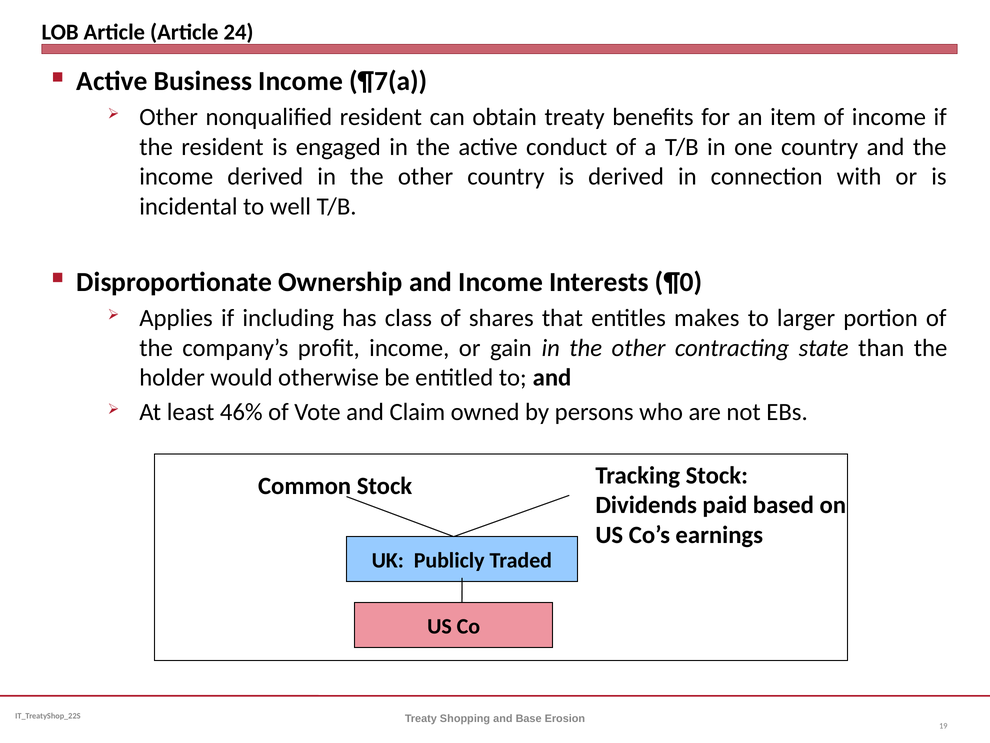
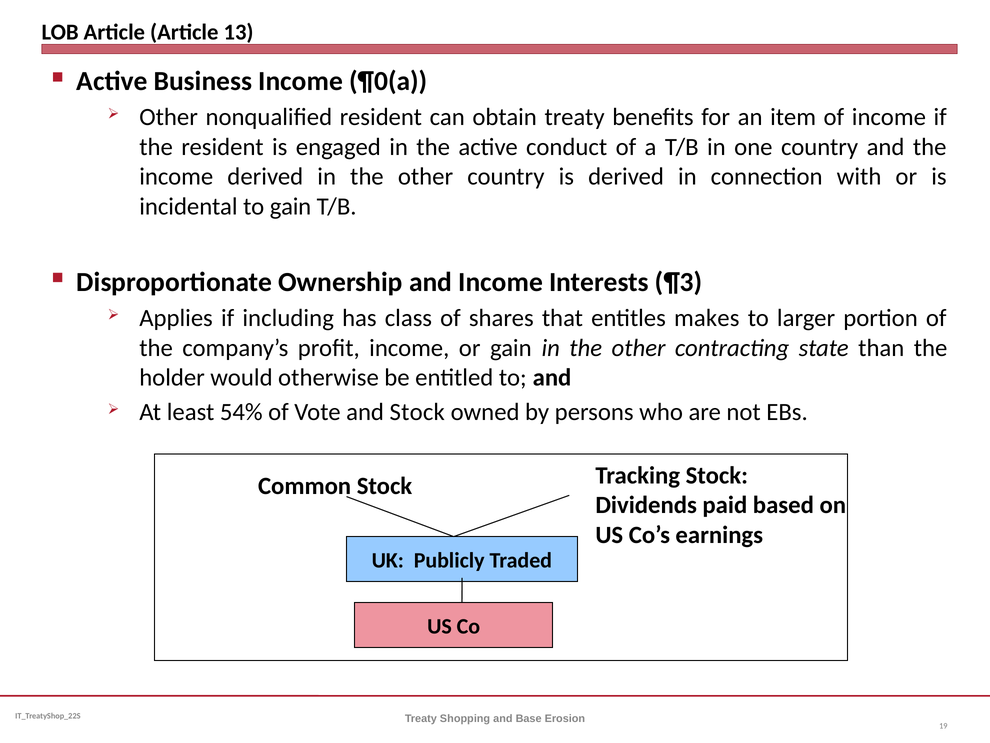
24: 24 -> 13
¶7(a: ¶7(a -> ¶0(a
to well: well -> gain
¶0: ¶0 -> ¶3
46%: 46% -> 54%
and Claim: Claim -> Stock
